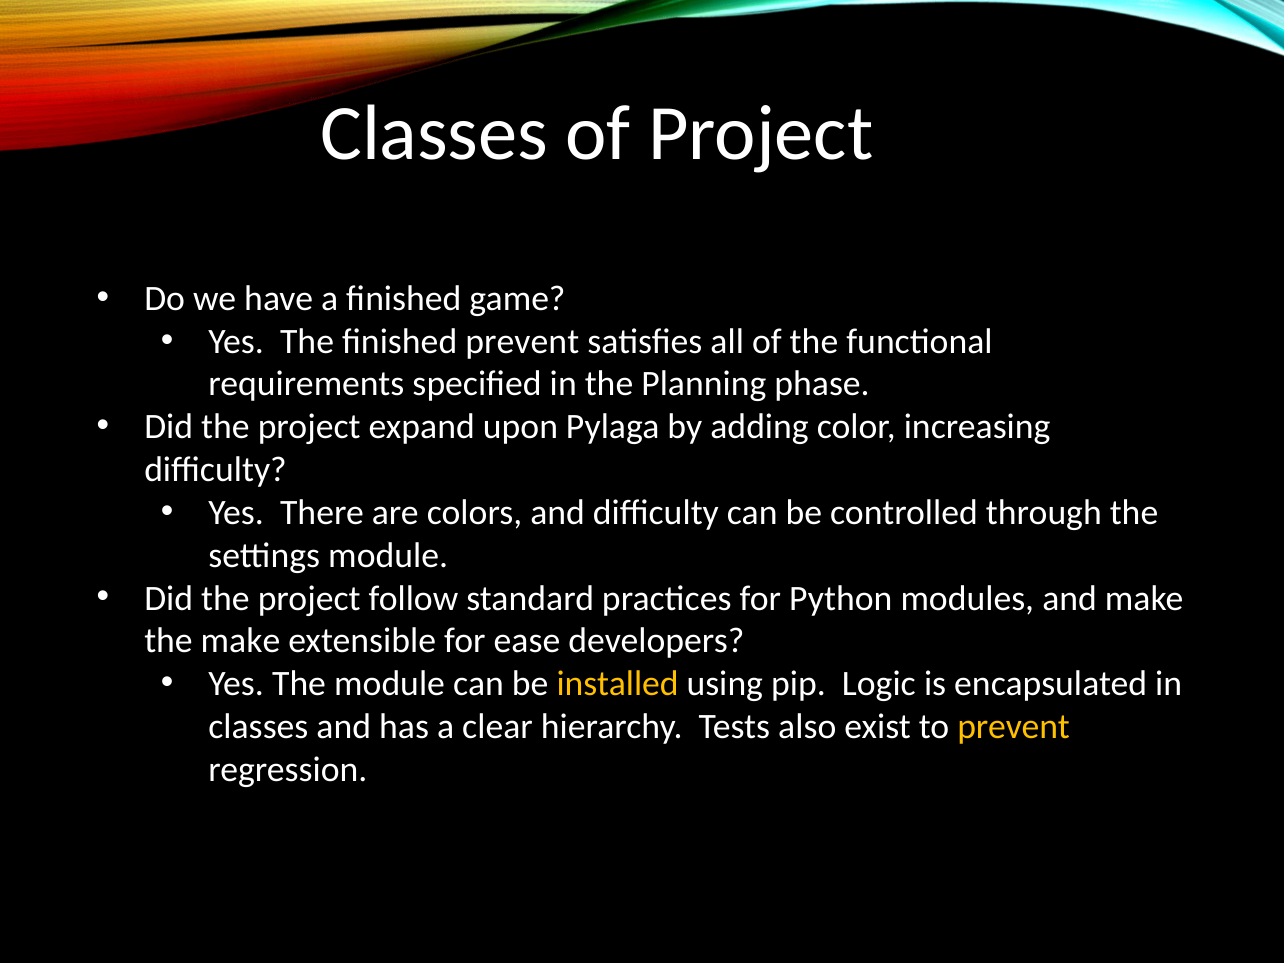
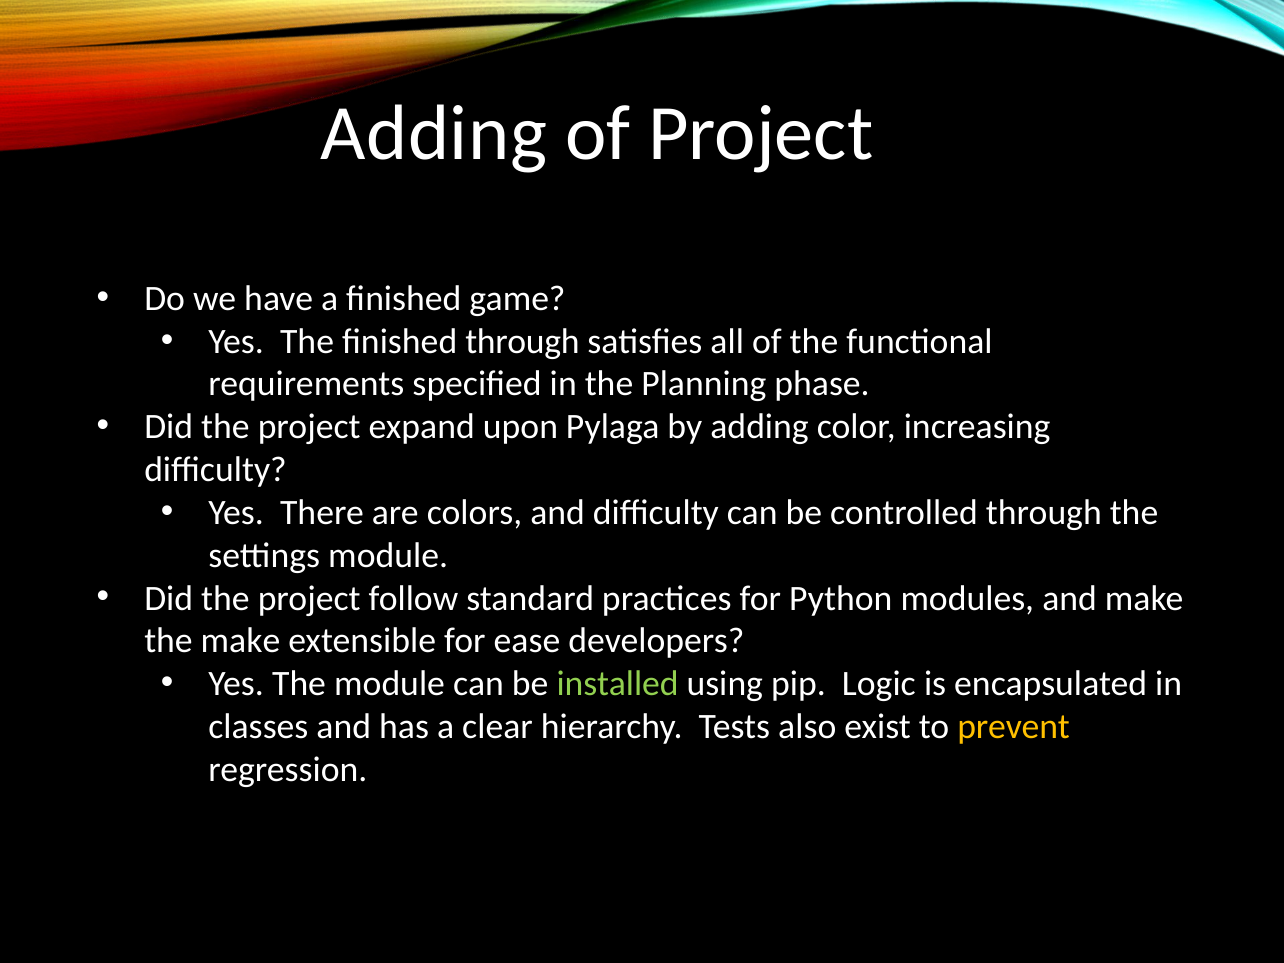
Classes at (434, 133): Classes -> Adding
finished prevent: prevent -> through
installed colour: yellow -> light green
